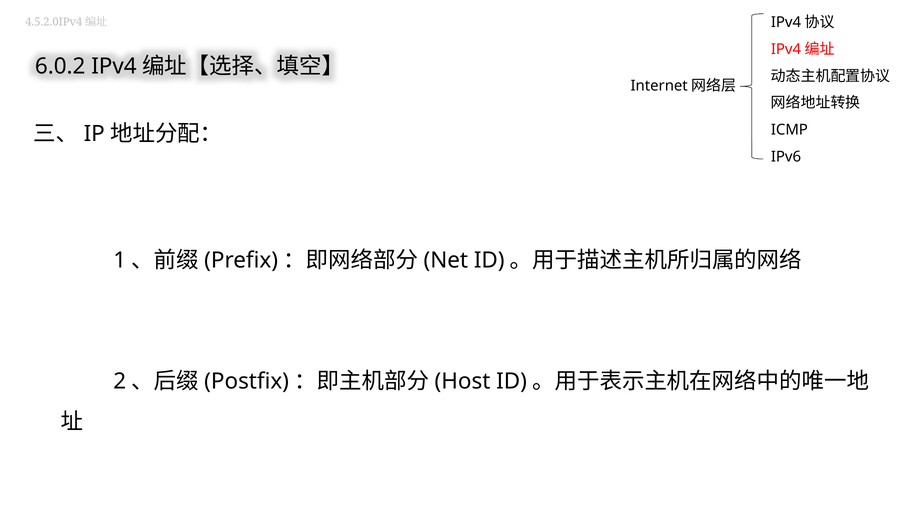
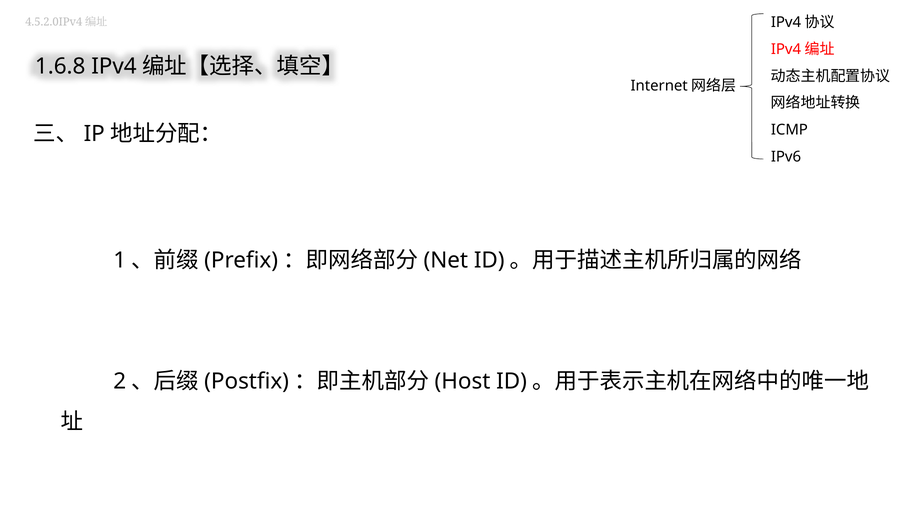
6.0.2: 6.0.2 -> 1.6.8
